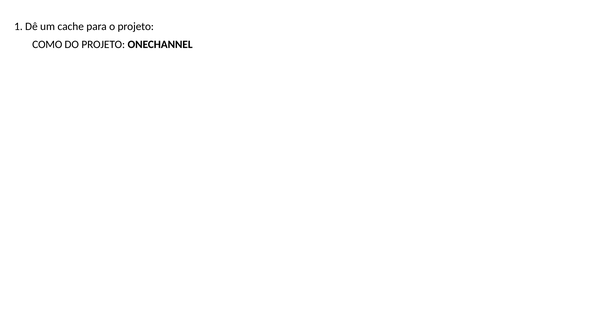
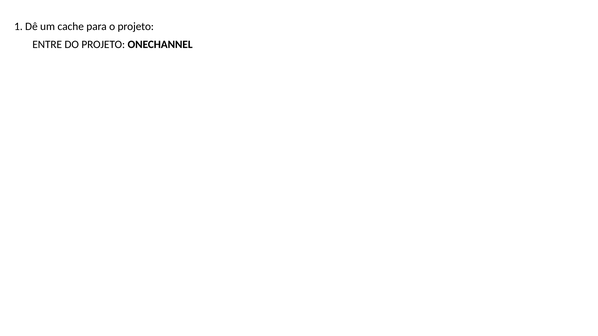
COMO: COMO -> ENTRE
